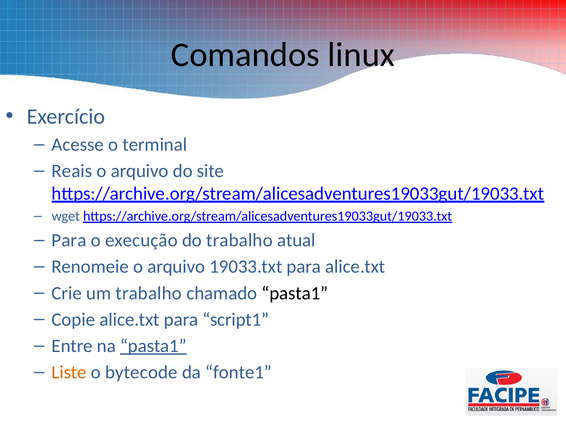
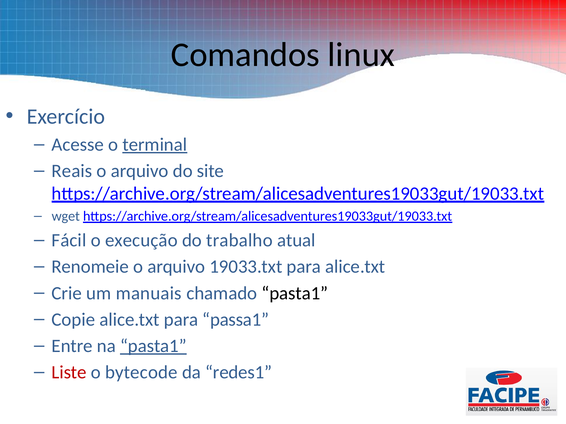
terminal underline: none -> present
Para at (69, 241): Para -> Fácil
um trabalho: trabalho -> manuais
script1: script1 -> passa1
Liste colour: orange -> red
fonte1: fonte1 -> redes1
